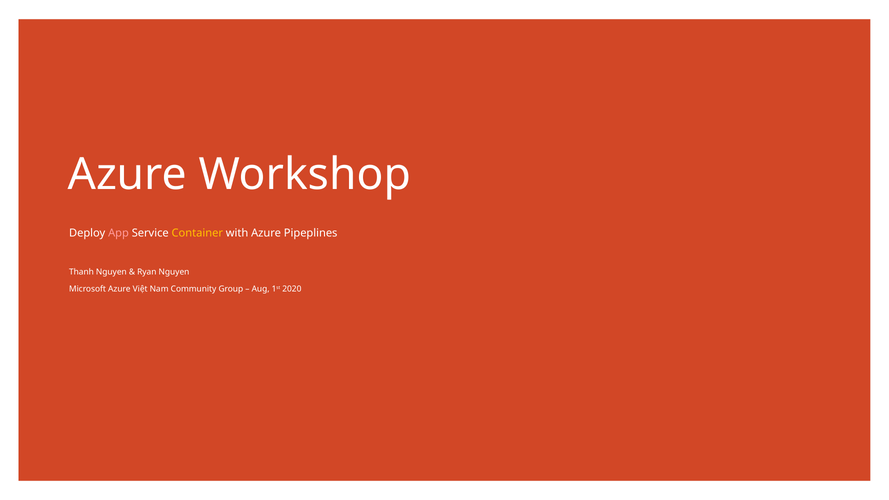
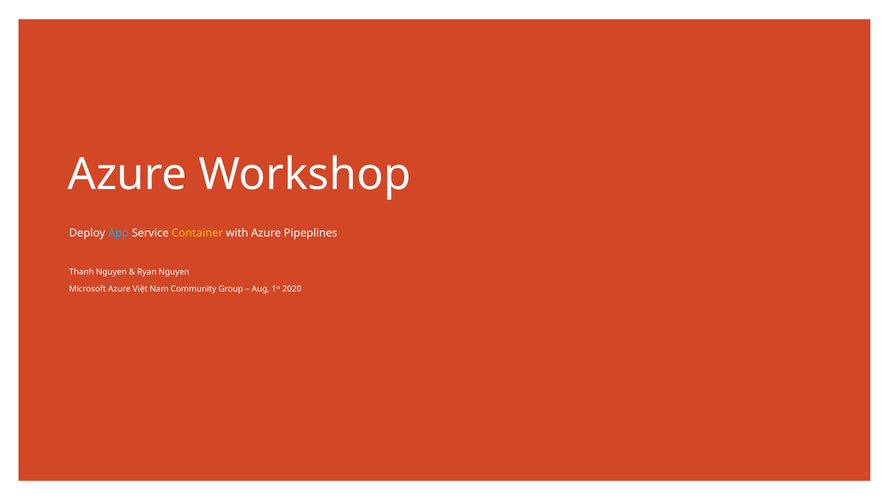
App colour: pink -> light blue
